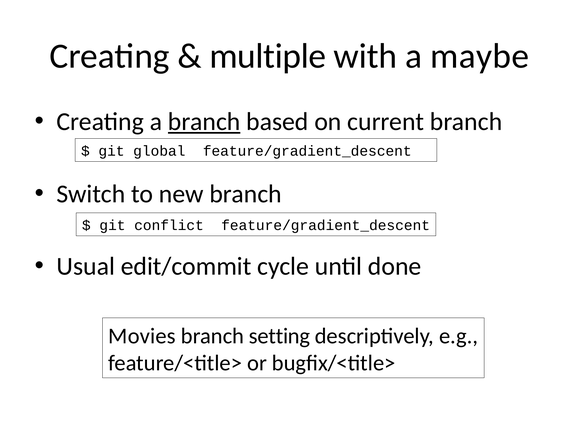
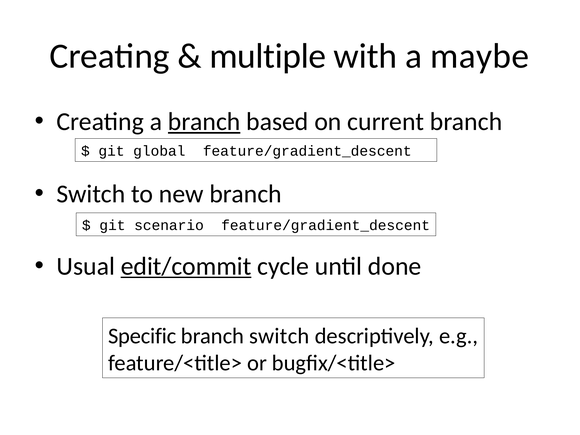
conflict: conflict -> scenario
edit/commit underline: none -> present
Movies: Movies -> Specific
branch setting: setting -> switch
